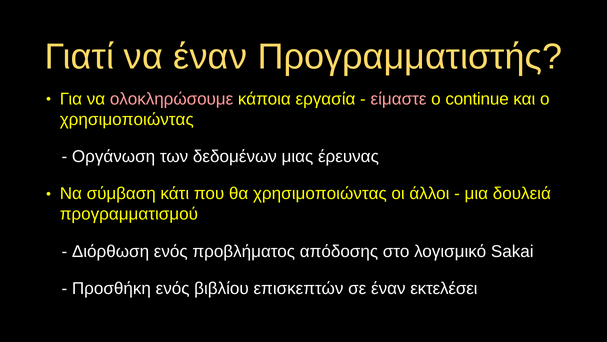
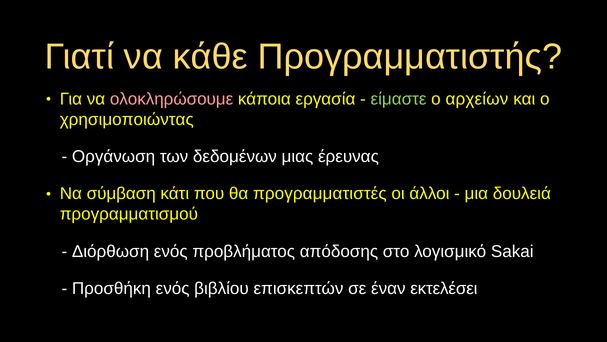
να έναν: έναν -> κάθε
είμαστε colour: pink -> light green
continue: continue -> αρχείων
θα χρησιμοποιώντας: χρησιμοποιώντας -> προγραμματιστές
